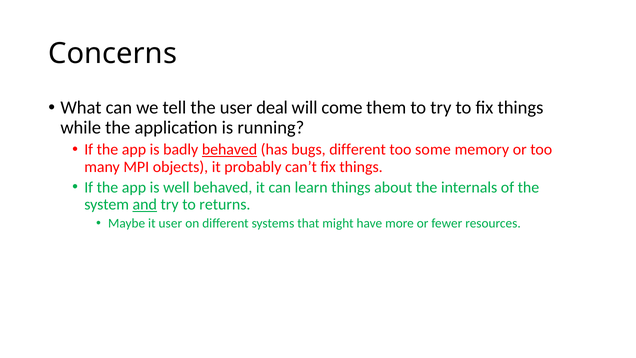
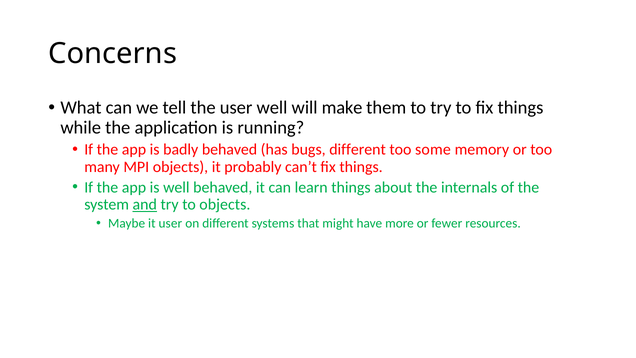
user deal: deal -> well
come: come -> make
behaved at (230, 149) underline: present -> none
to returns: returns -> objects
